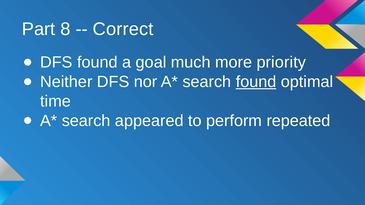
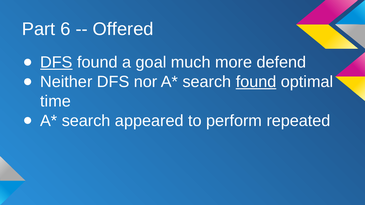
8: 8 -> 6
Correct: Correct -> Offered
DFS at (56, 62) underline: none -> present
priority: priority -> defend
